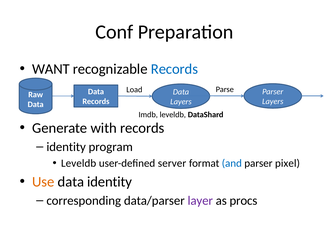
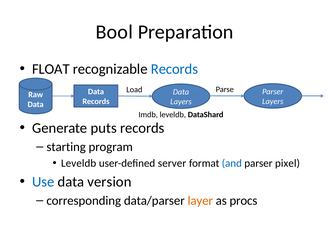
Conf: Conf -> Bool
WANT: WANT -> FLOAT
with: with -> puts
identity at (66, 147): identity -> starting
Use colour: orange -> blue
data identity: identity -> version
layer colour: purple -> orange
